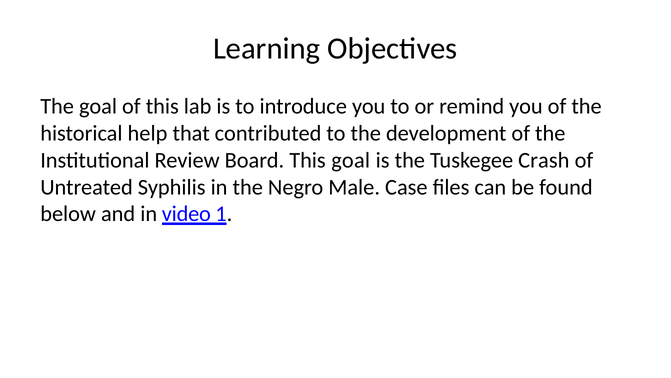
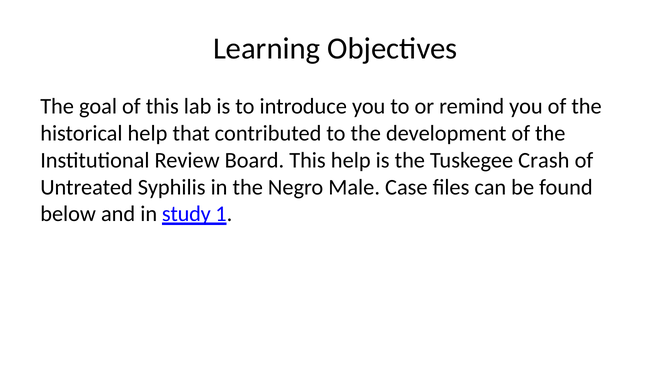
This goal: goal -> help
video: video -> study
